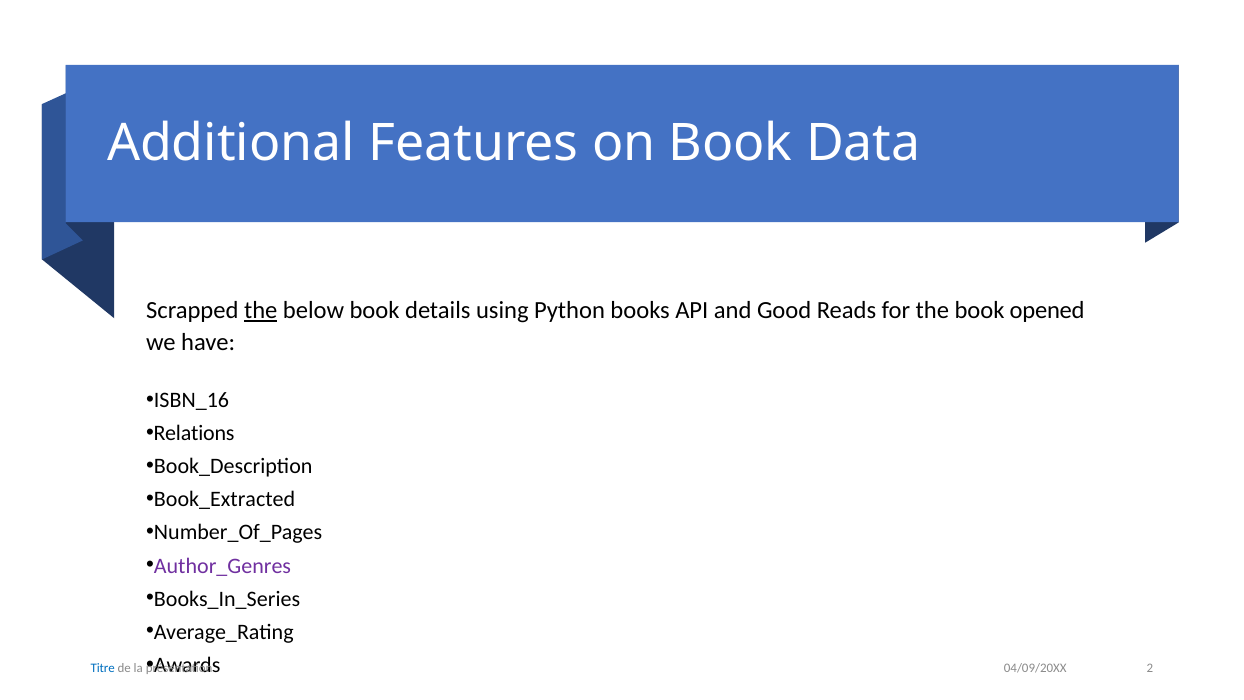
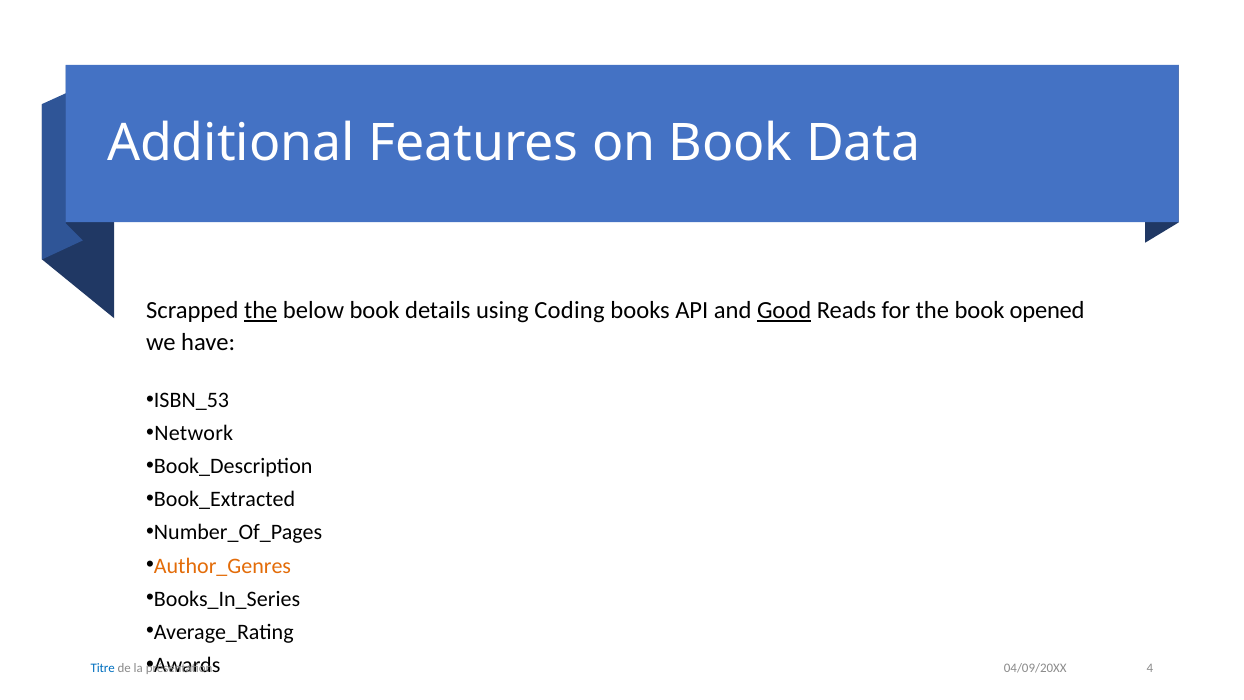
Python: Python -> Coding
Good underline: none -> present
ISBN_16: ISBN_16 -> ISBN_53
Relations: Relations -> Network
Author_Genres colour: purple -> orange
2: 2 -> 4
